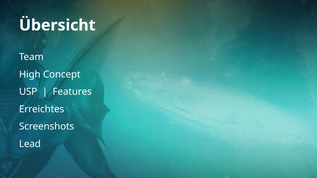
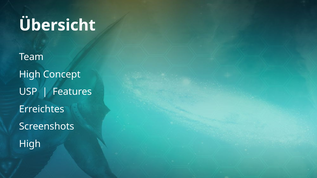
Lead at (30, 144): Lead -> High
